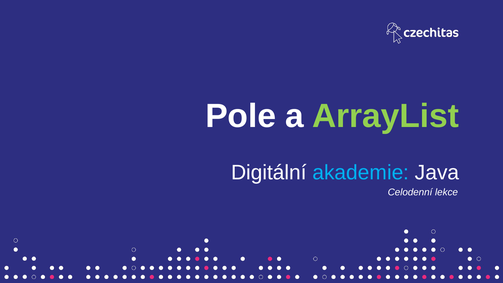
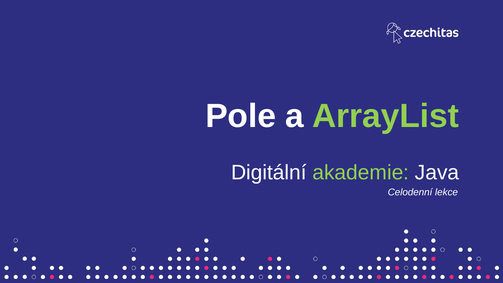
akademie colour: light blue -> light green
